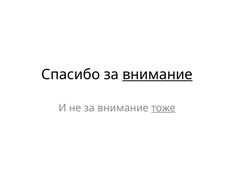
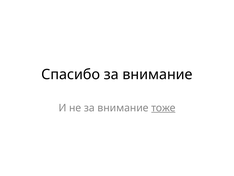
внимание at (157, 74) underline: present -> none
